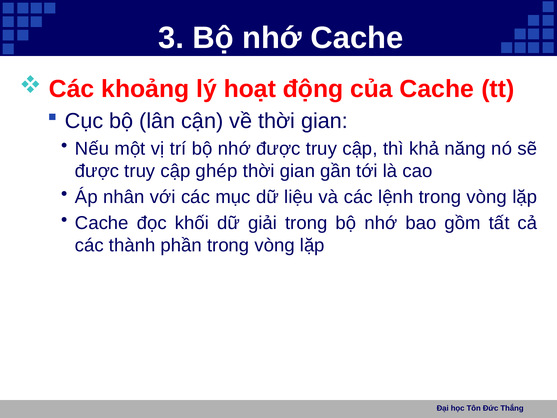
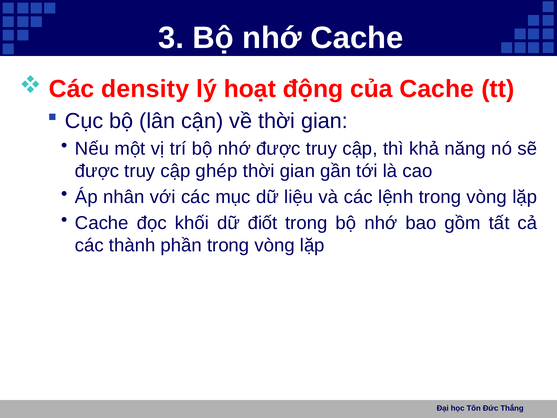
khoảng: khoảng -> density
giải: giải -> điốt
